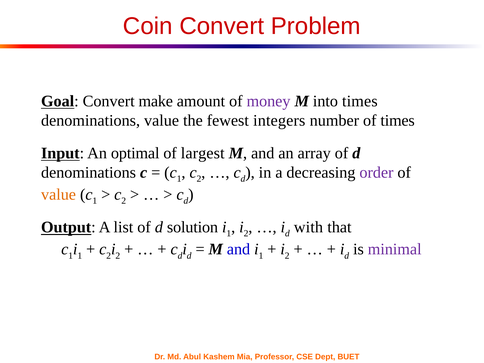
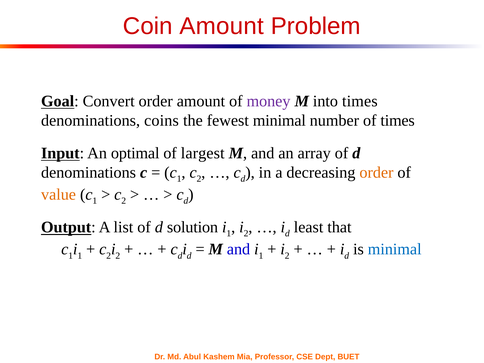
Coin Convert: Convert -> Amount
Convert make: make -> order
denominations value: value -> coins
fewest integers: integers -> minimal
order at (376, 173) colour: purple -> orange
with: with -> least
minimal at (395, 249) colour: purple -> blue
